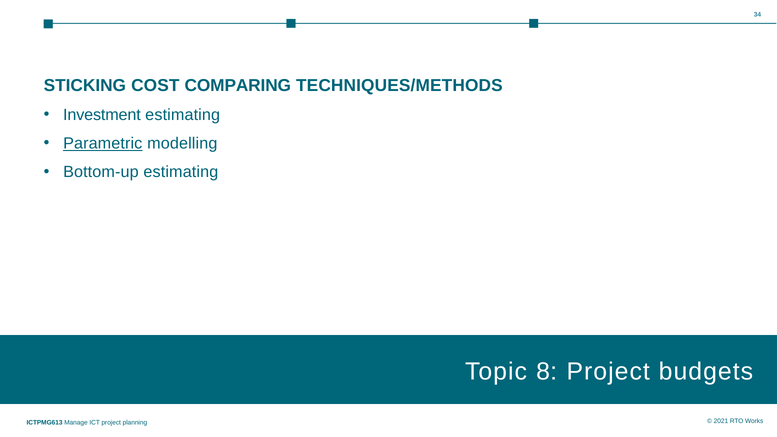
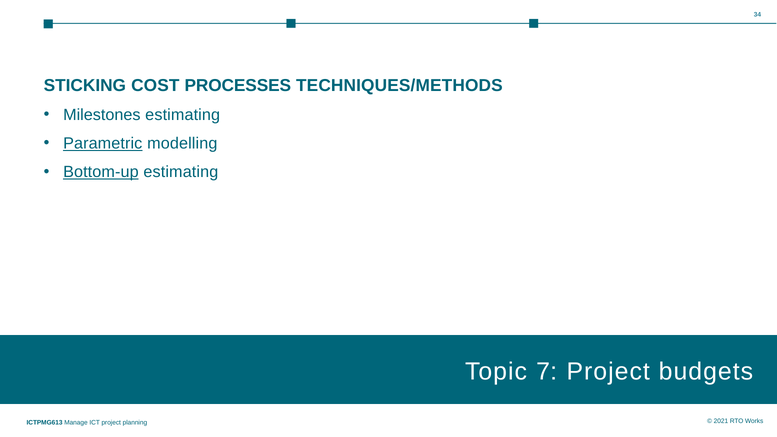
COMPARING: COMPARING -> PROCESSES
Investment: Investment -> Milestones
Bottom-up underline: none -> present
8: 8 -> 7
